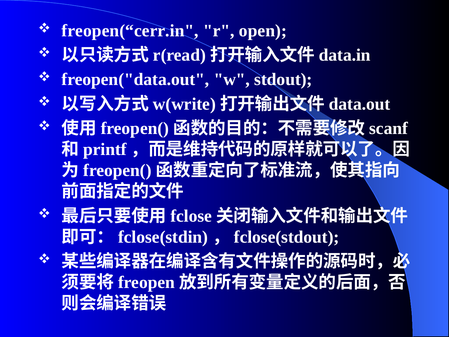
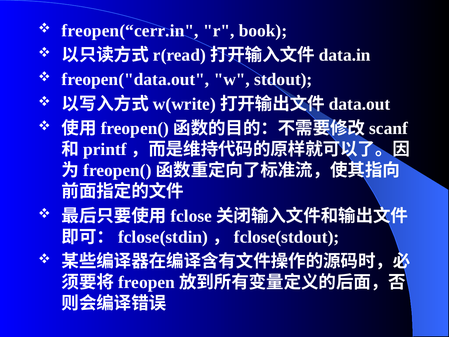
open: open -> book
